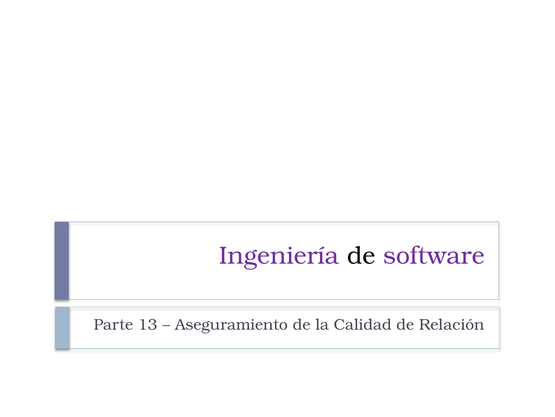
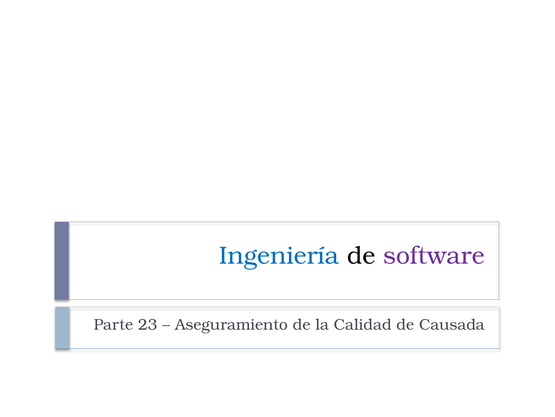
Ingeniería colour: purple -> blue
13: 13 -> 23
Relación: Relación -> Causada
